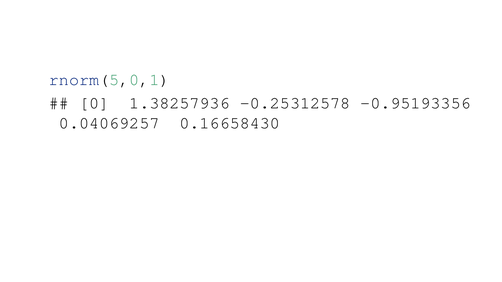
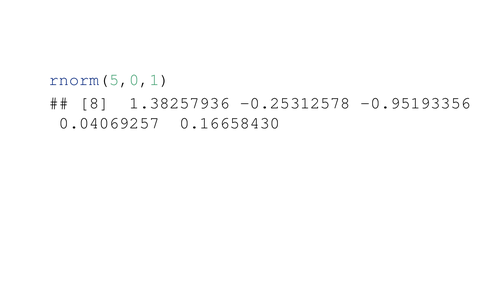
0: 0 -> 8
